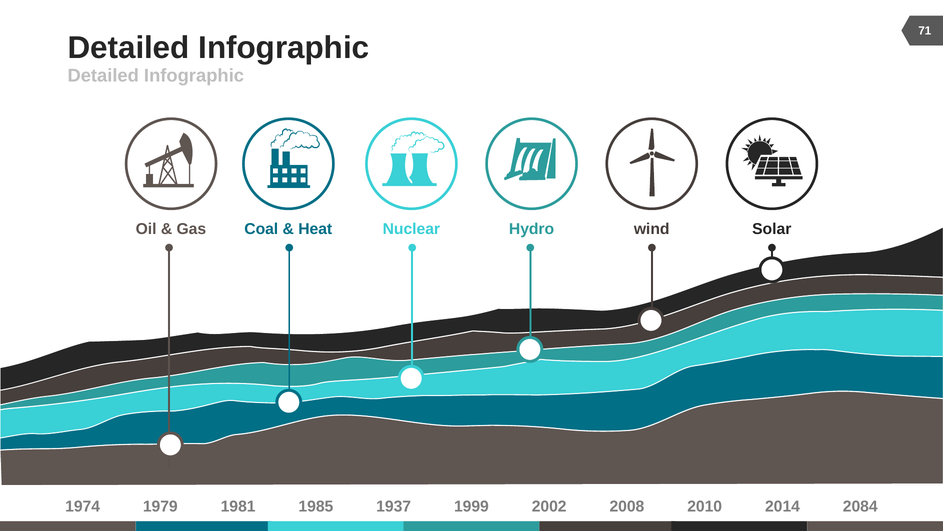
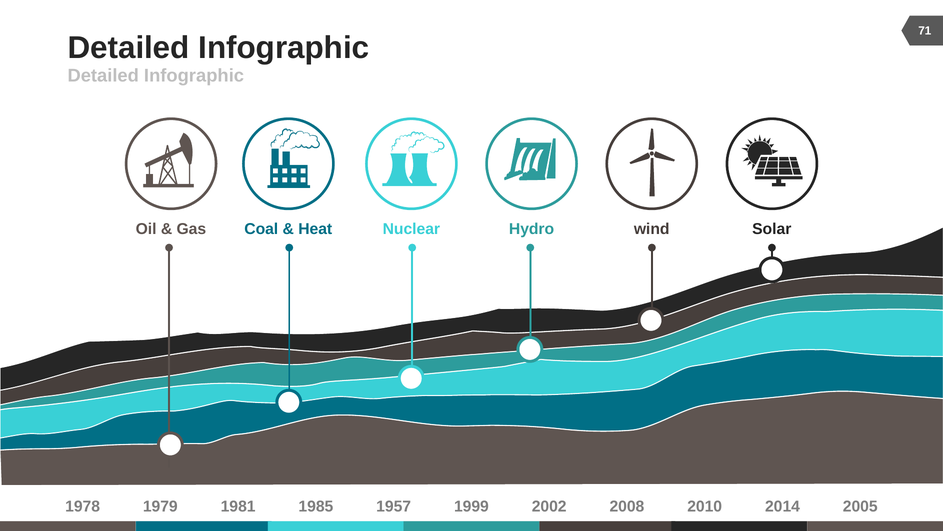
1974: 1974 -> 1978
1937: 1937 -> 1957
2084: 2084 -> 2005
